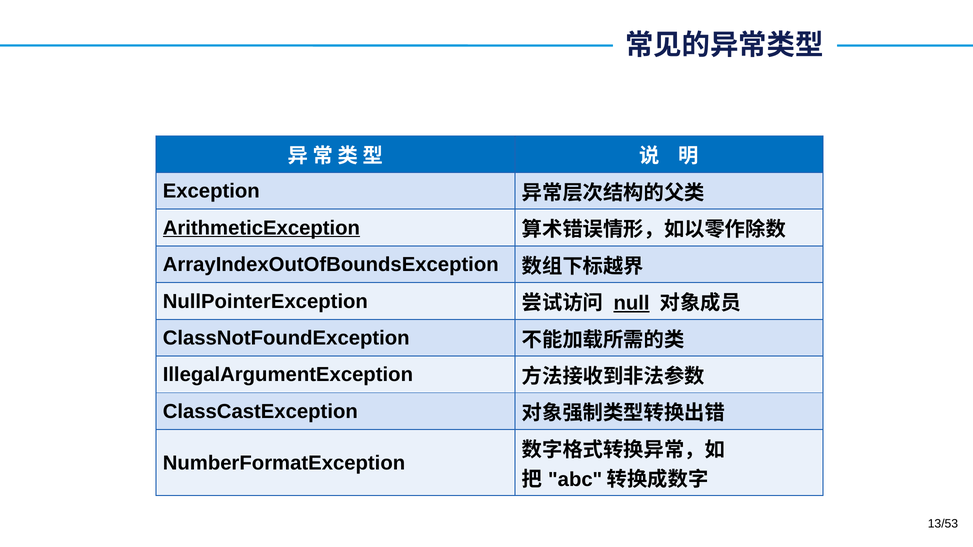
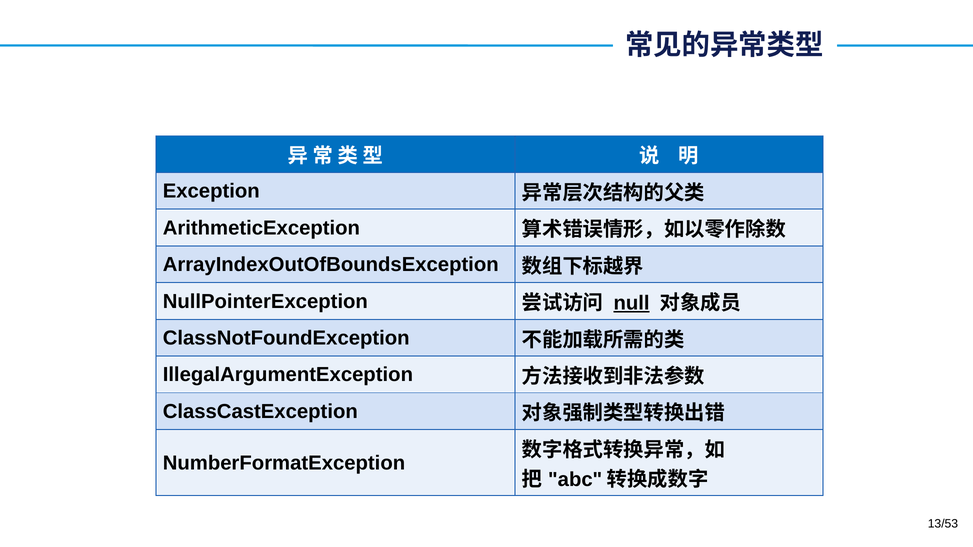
ArithmeticException underline: present -> none
